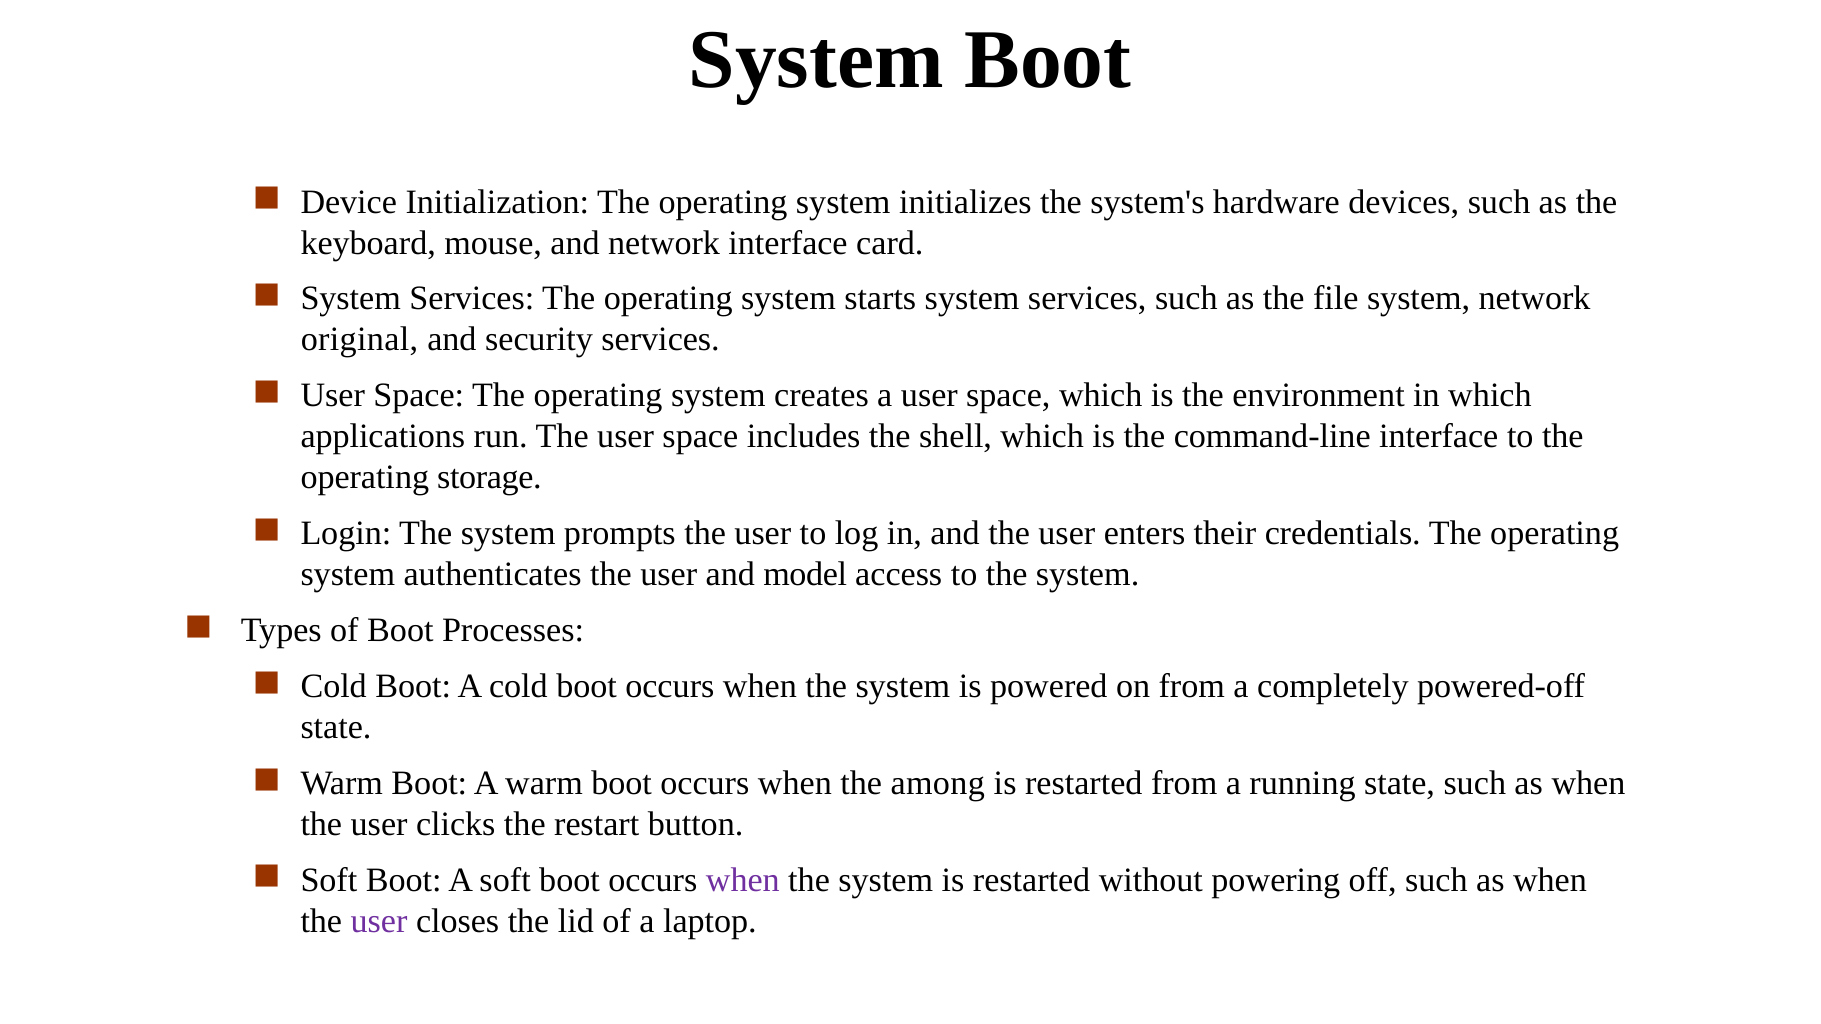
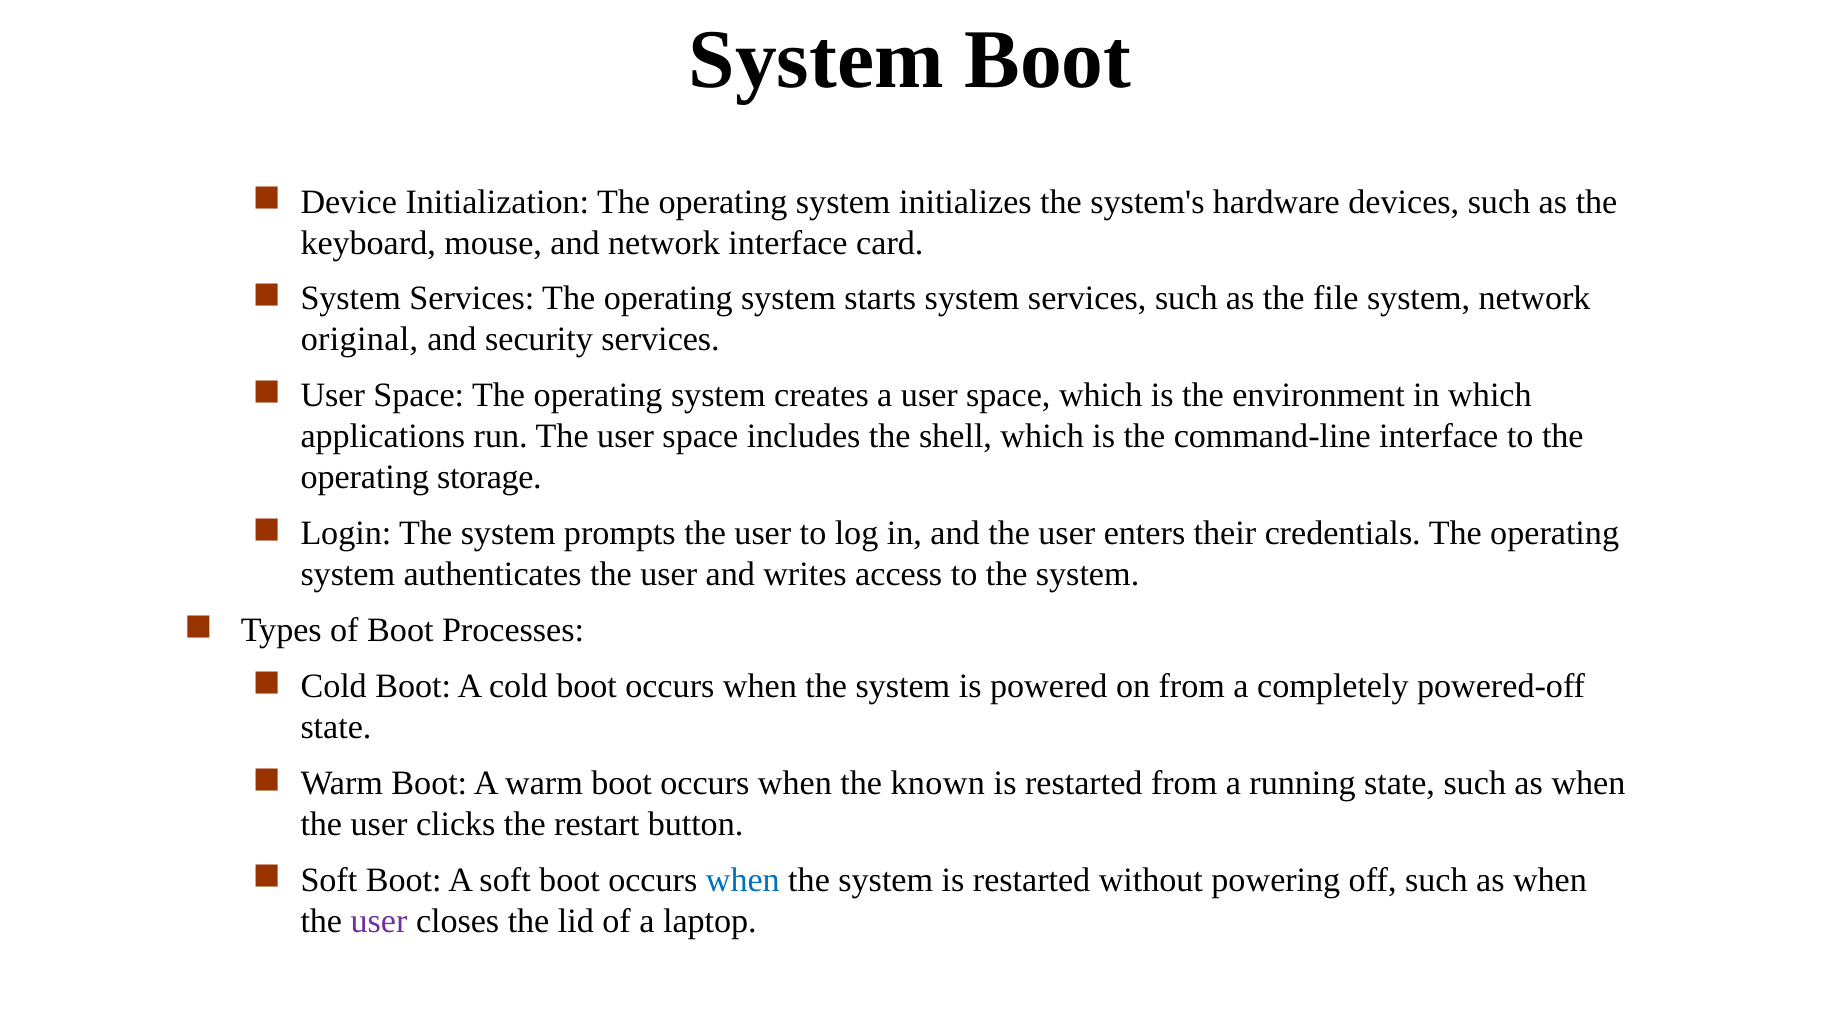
model: model -> writes
among: among -> known
when at (743, 880) colour: purple -> blue
